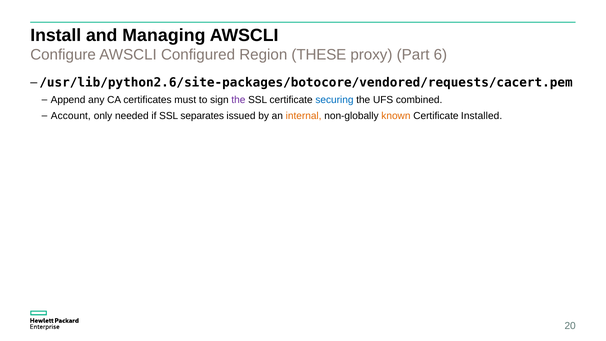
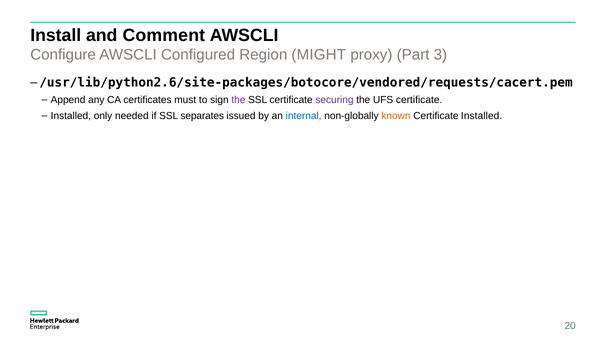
Managing: Managing -> Comment
THESE: THESE -> MIGHT
6: 6 -> 3
securing colour: blue -> purple
UFS combined: combined -> certificate
Account at (71, 116): Account -> Installed
internal colour: orange -> blue
